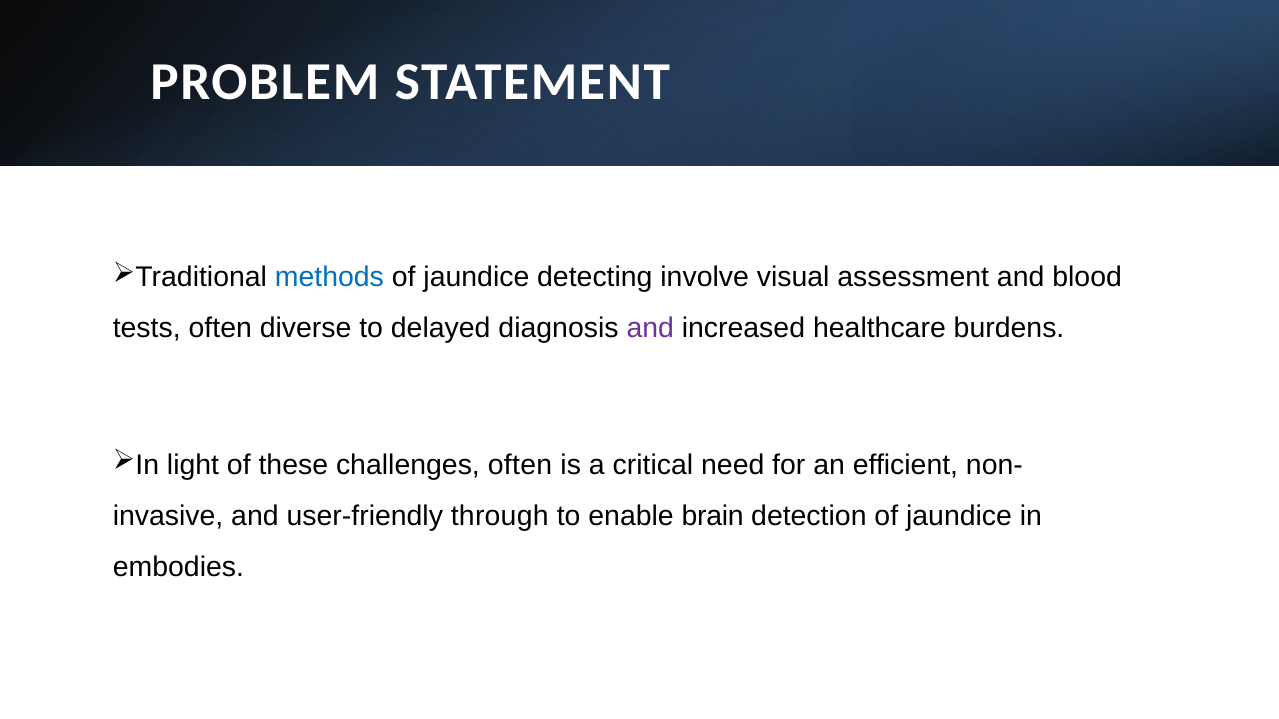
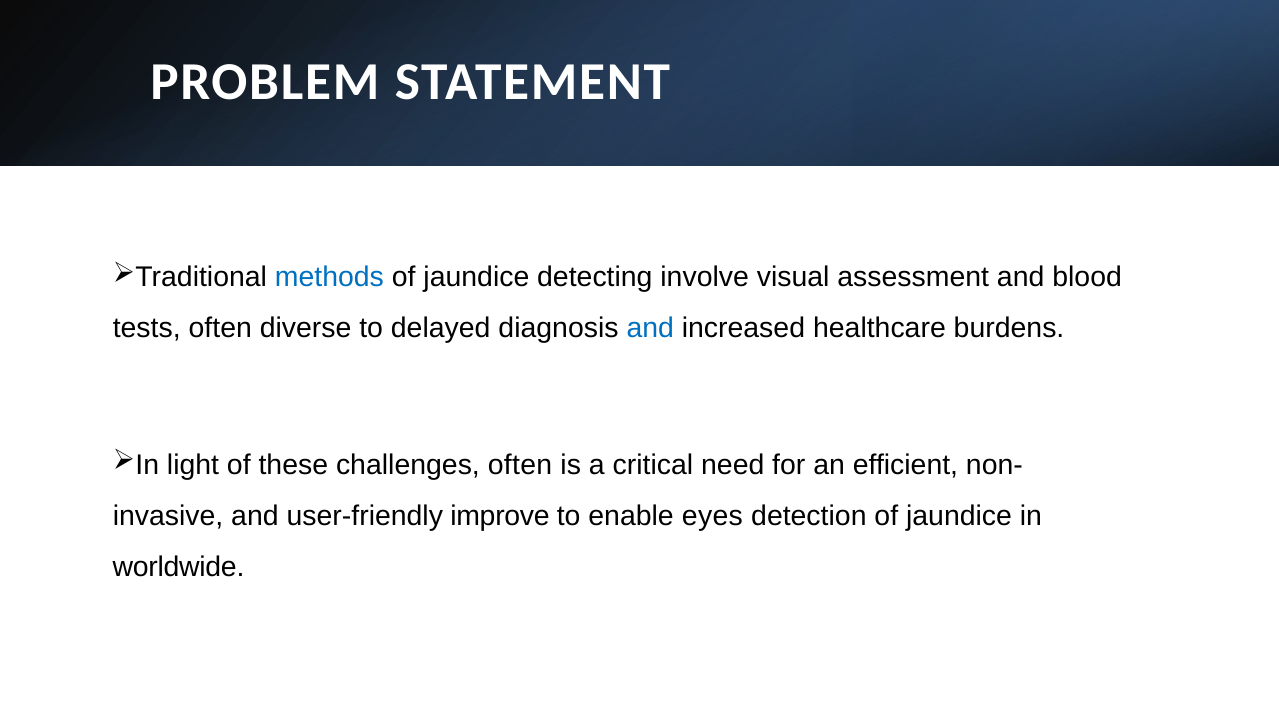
and at (650, 329) colour: purple -> blue
through: through -> improve
brain: brain -> eyes
embodies: embodies -> worldwide
